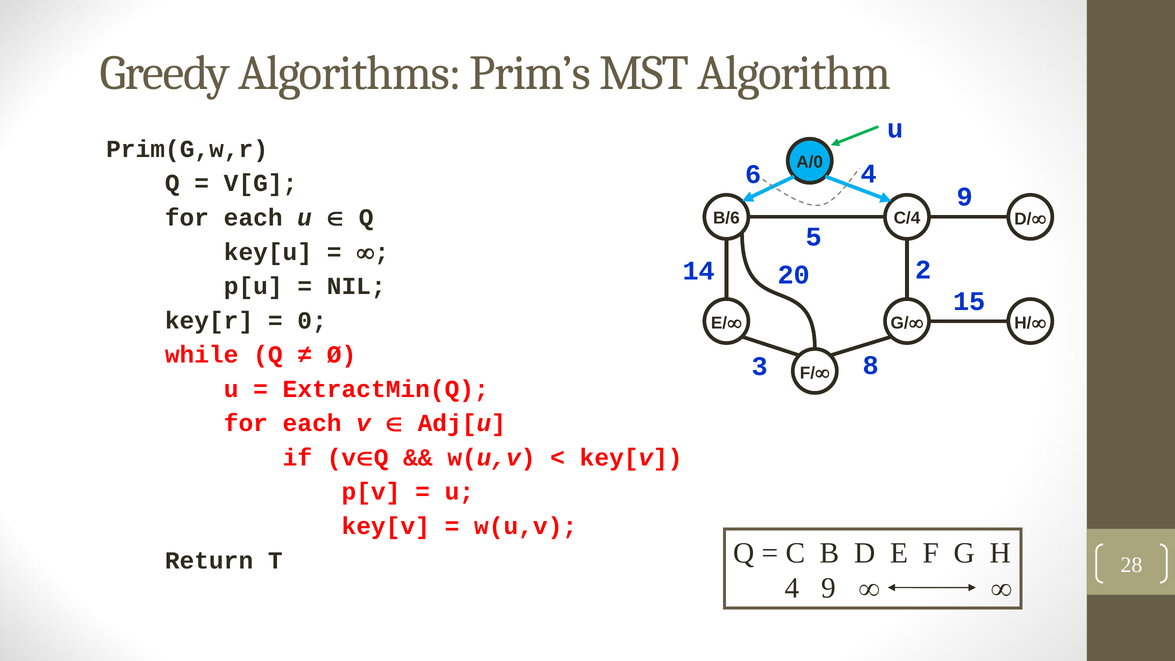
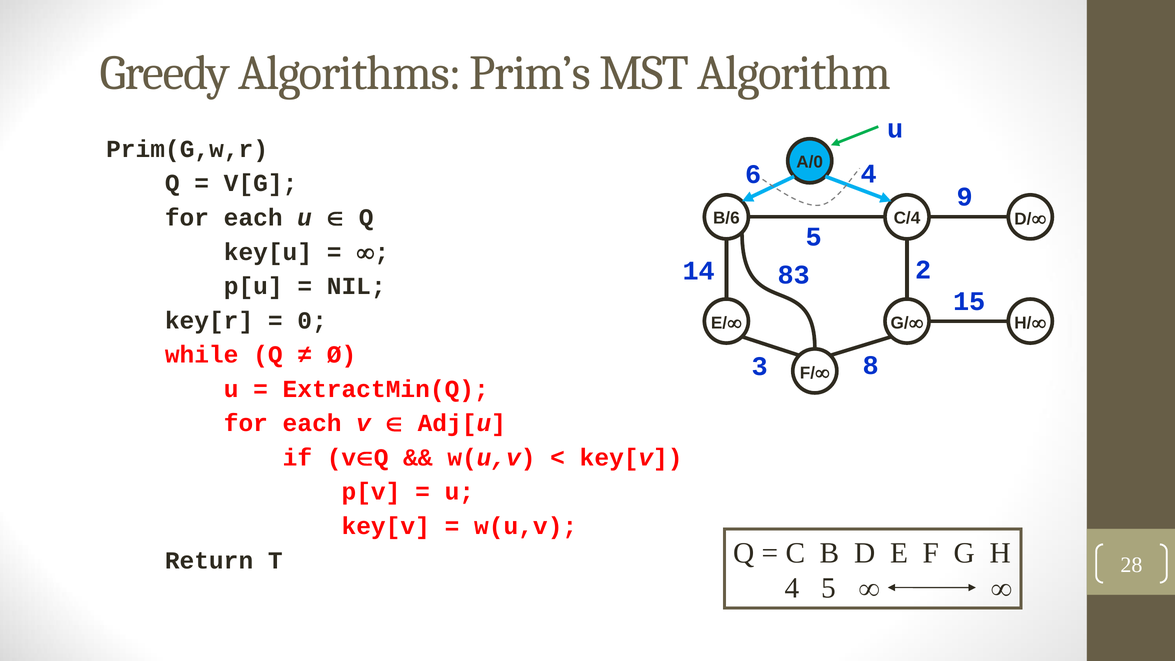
20: 20 -> 83
9 at (829, 588): 9 -> 5
